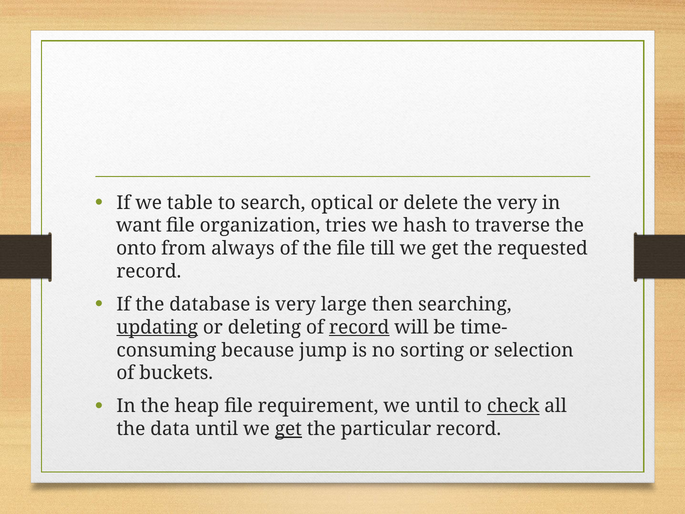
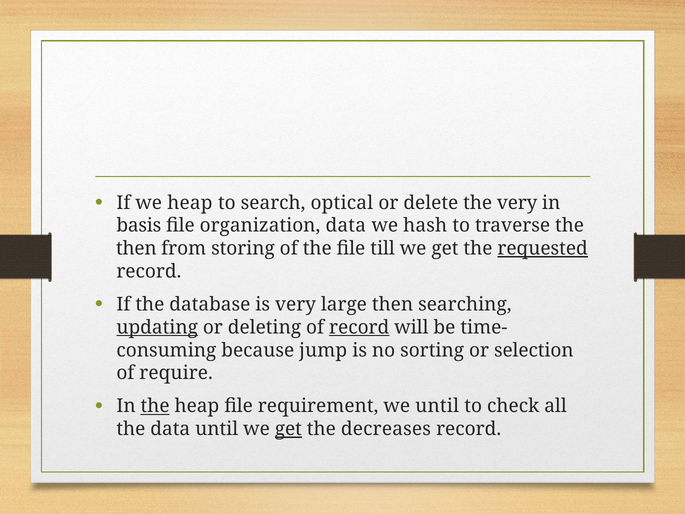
we table: table -> heap
want: want -> basis
organization tries: tries -> data
onto at (136, 248): onto -> then
always: always -> storing
requested underline: none -> present
buckets: buckets -> require
the at (155, 406) underline: none -> present
check underline: present -> none
particular: particular -> decreases
